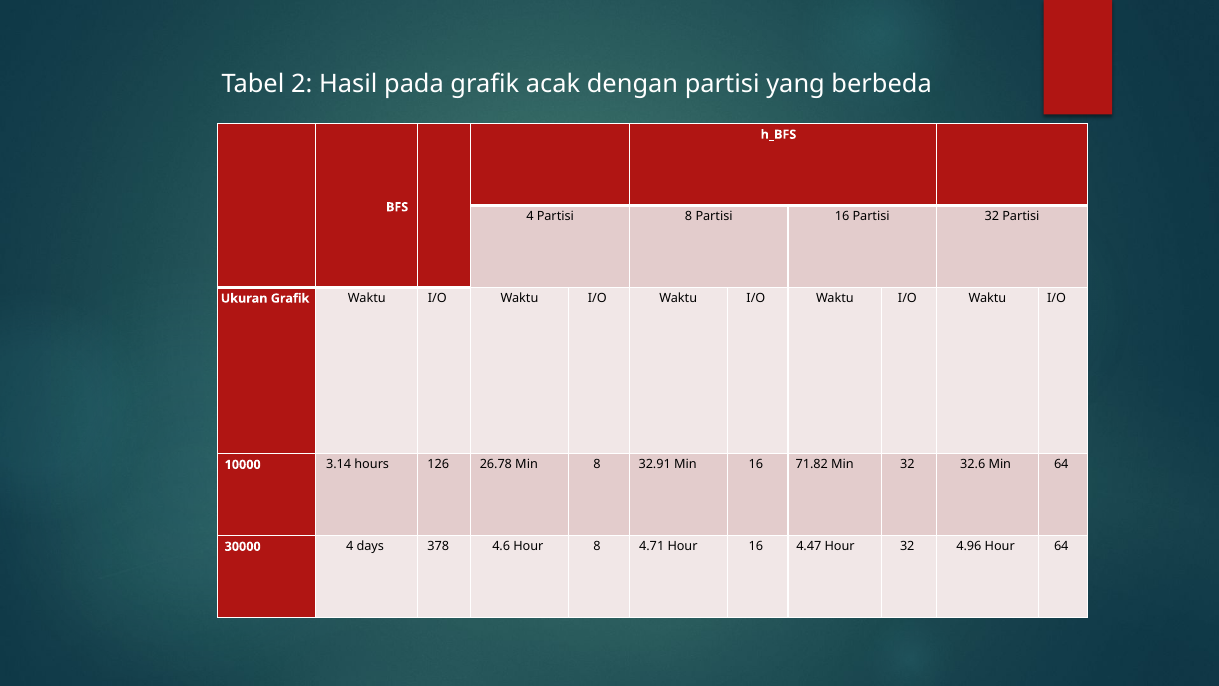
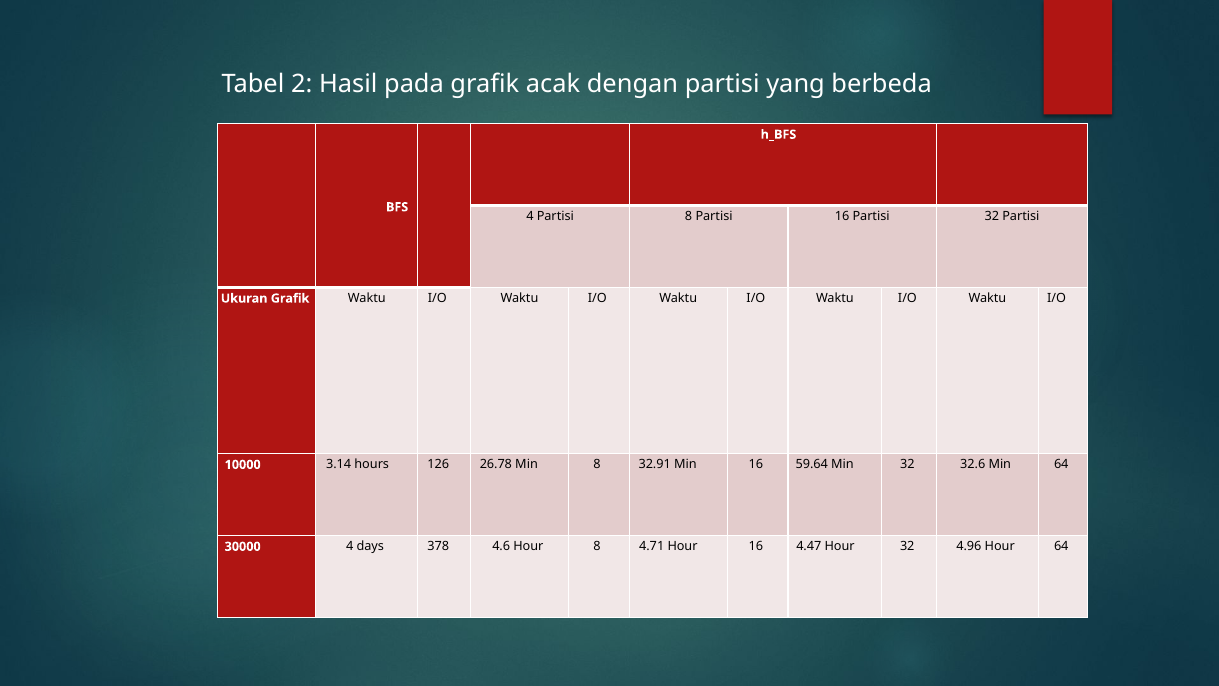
71.82: 71.82 -> 59.64
